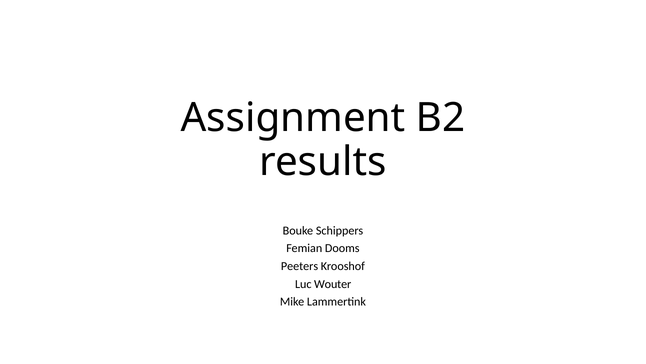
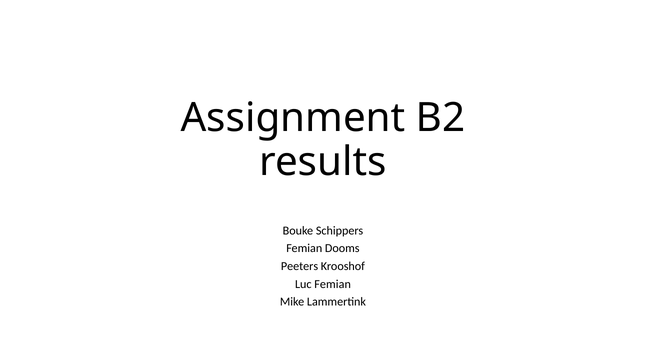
Luc Wouter: Wouter -> Femian
